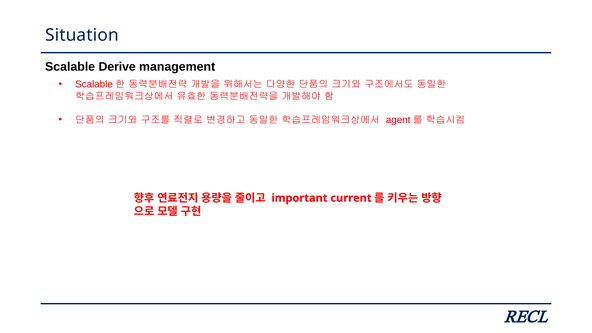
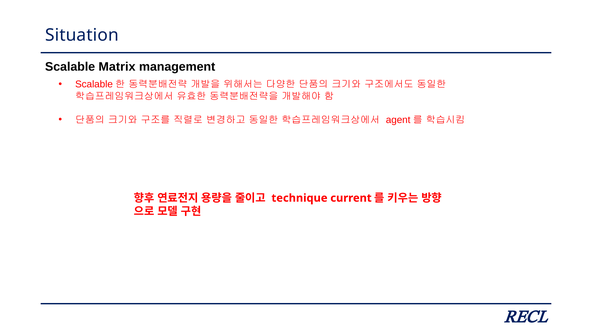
Derive: Derive -> Matrix
important: important -> technique
